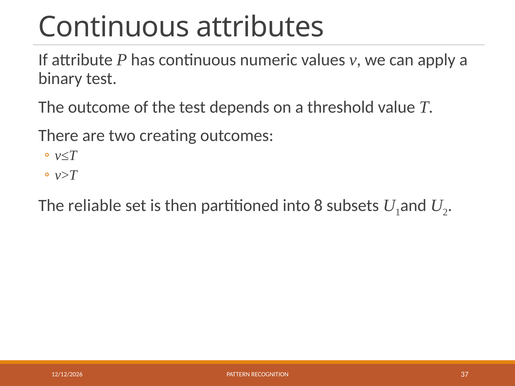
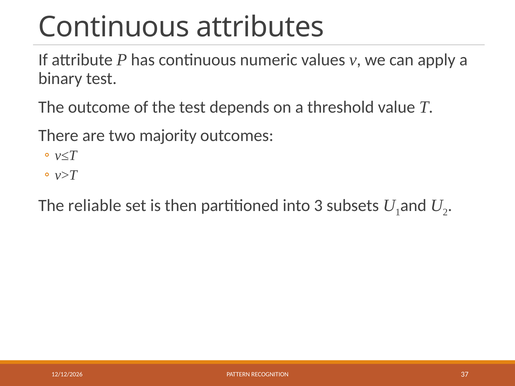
creating: creating -> majority
8: 8 -> 3
